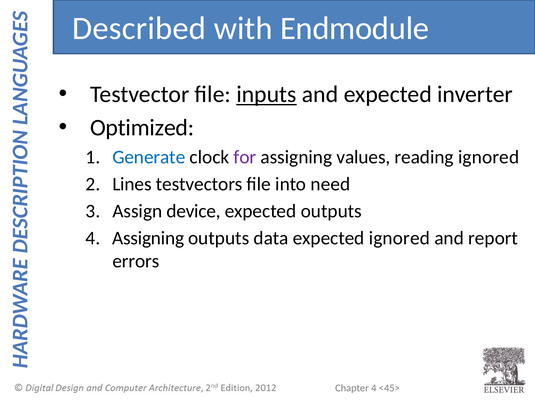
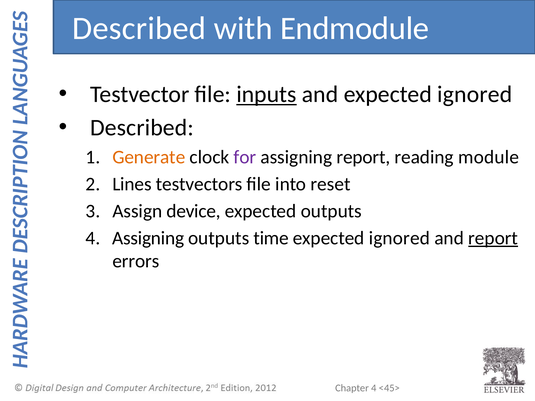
and expected inverter: inverter -> ignored
Optimized at (142, 128): Optimized -> Described
Generate colour: blue -> orange
assigning values: values -> report
reading ignored: ignored -> module
need: need -> reset
data: data -> time
report at (493, 238) underline: none -> present
